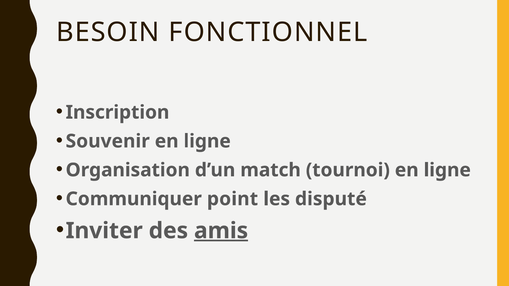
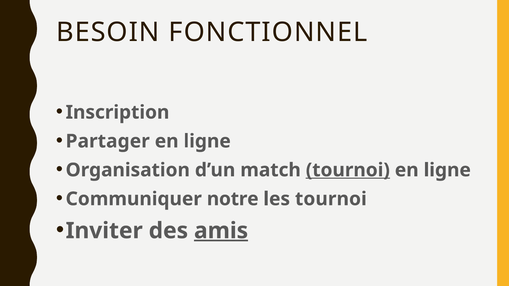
Souvenir: Souvenir -> Partager
tournoi at (348, 170) underline: none -> present
point: point -> notre
les disputé: disputé -> tournoi
